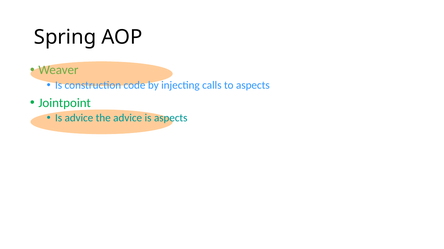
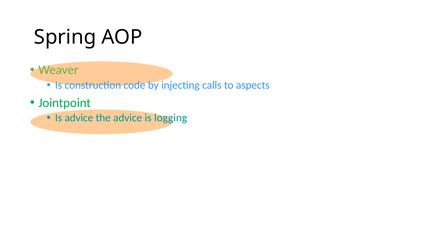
is aspects: aspects -> logging
